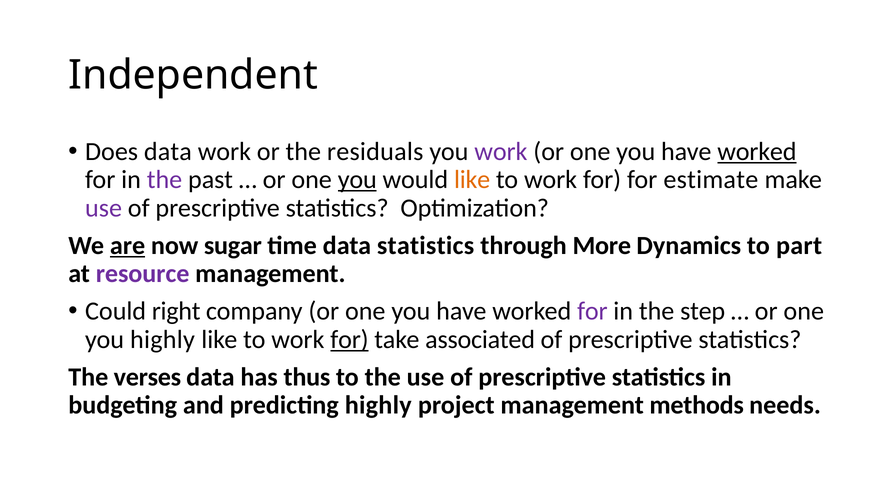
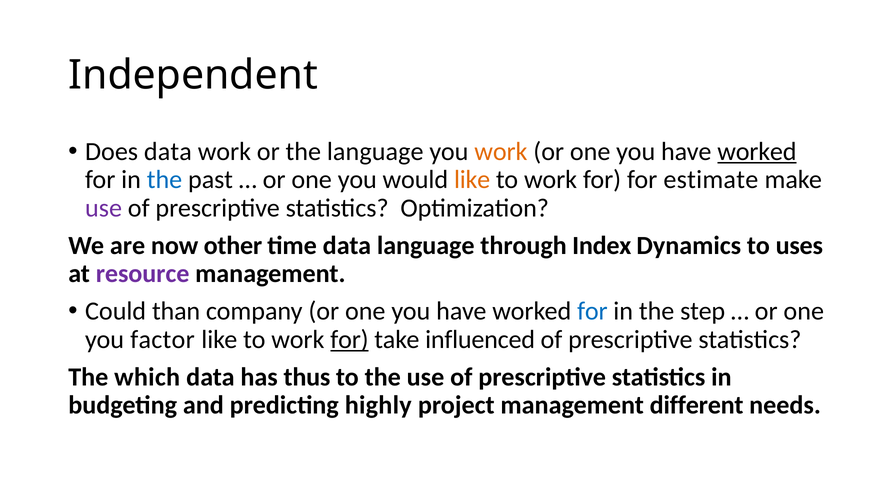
the residuals: residuals -> language
work at (501, 151) colour: purple -> orange
the at (164, 180) colour: purple -> blue
you at (357, 180) underline: present -> none
are underline: present -> none
sugar: sugar -> other
data statistics: statistics -> language
More: More -> Index
part: part -> uses
right: right -> than
for at (592, 311) colour: purple -> blue
you highly: highly -> factor
associated: associated -> influenced
verses: verses -> which
methods: methods -> different
